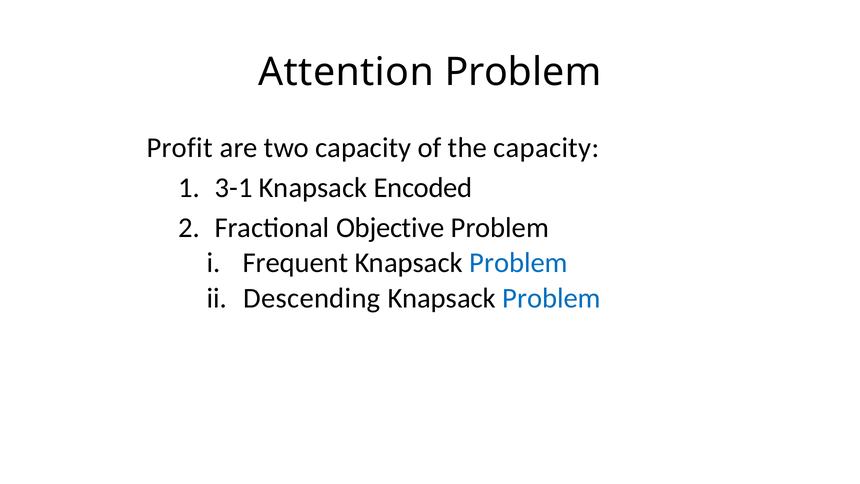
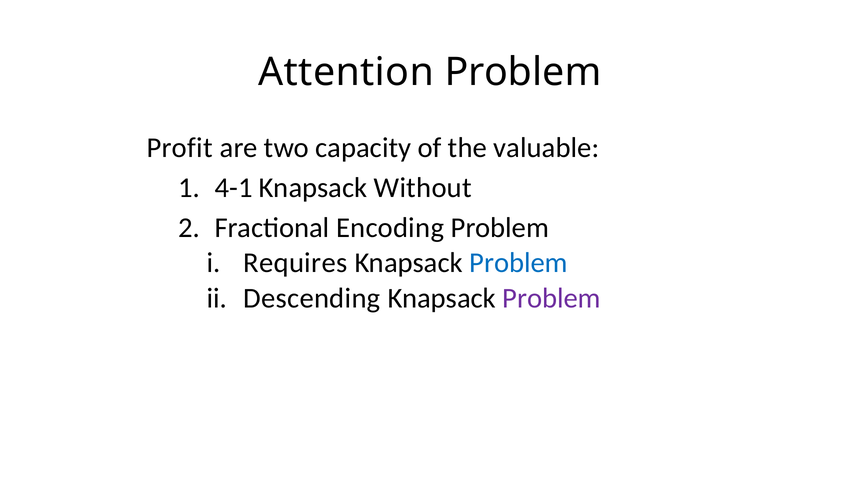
the capacity: capacity -> valuable
3-1: 3-1 -> 4-1
Encoded: Encoded -> Without
Objective: Objective -> Encoding
Frequent: Frequent -> Requires
Problem at (551, 298) colour: blue -> purple
